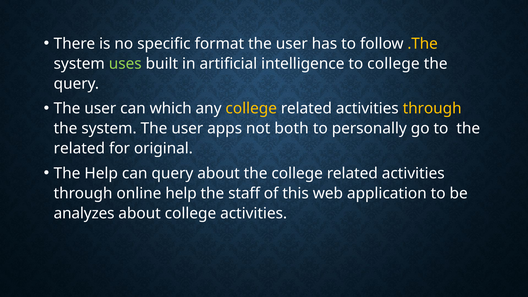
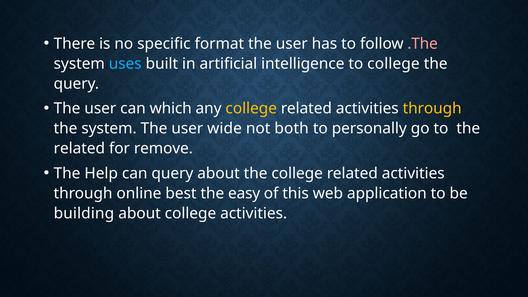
.The colour: yellow -> pink
uses colour: light green -> light blue
apps: apps -> wide
original: original -> remove
online help: help -> best
staff: staff -> easy
analyzes: analyzes -> building
